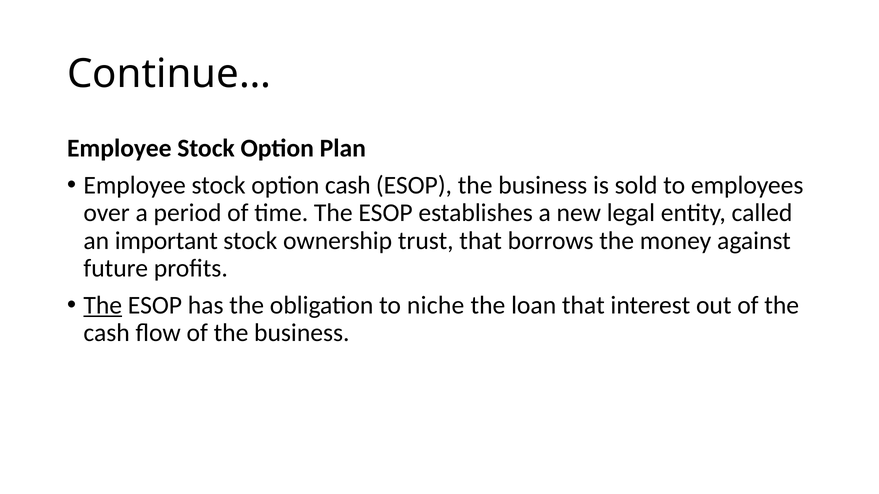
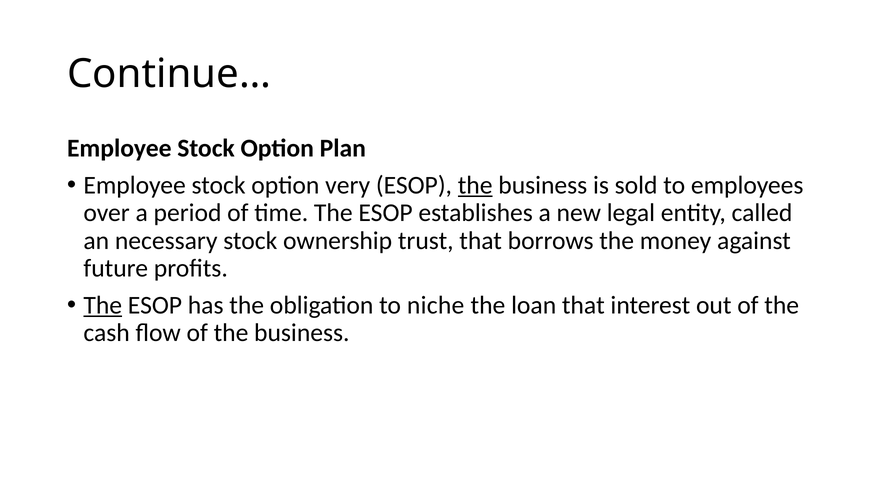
option cash: cash -> very
the at (475, 185) underline: none -> present
important: important -> necessary
